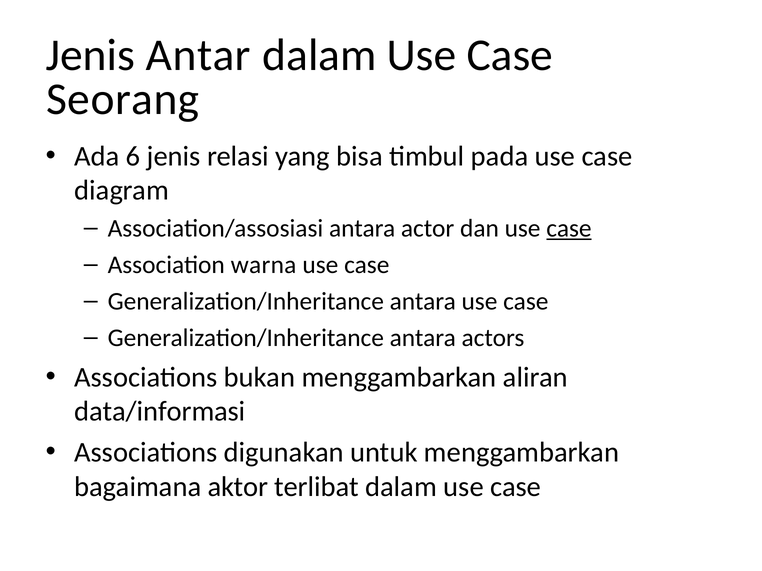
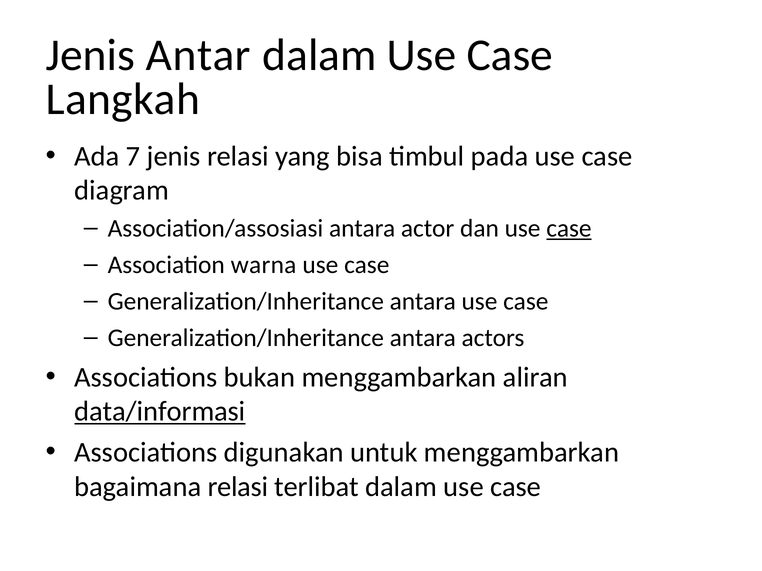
Seorang: Seorang -> Langkah
6: 6 -> 7
data/informasi underline: none -> present
bagaimana aktor: aktor -> relasi
